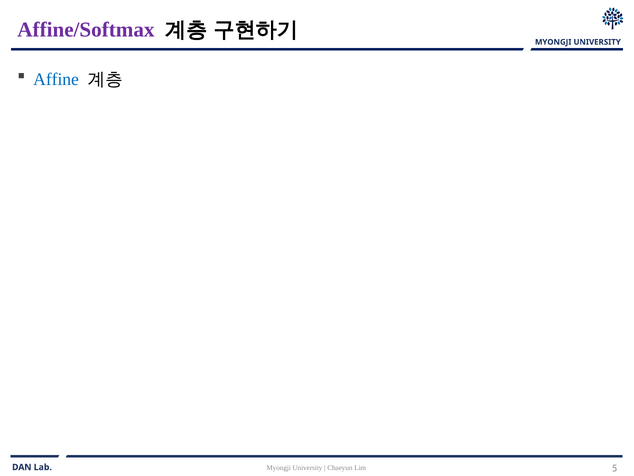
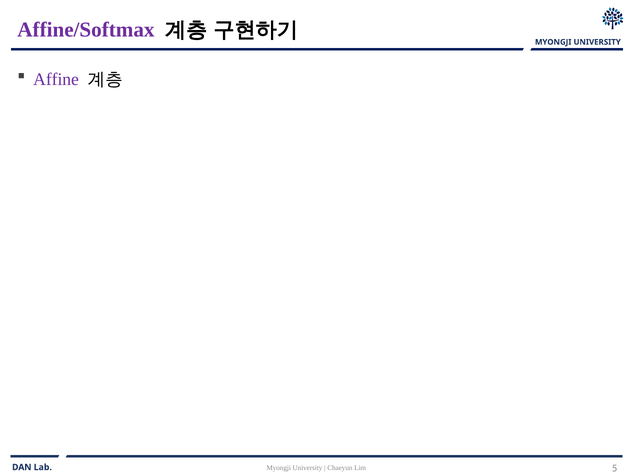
Affine colour: blue -> purple
